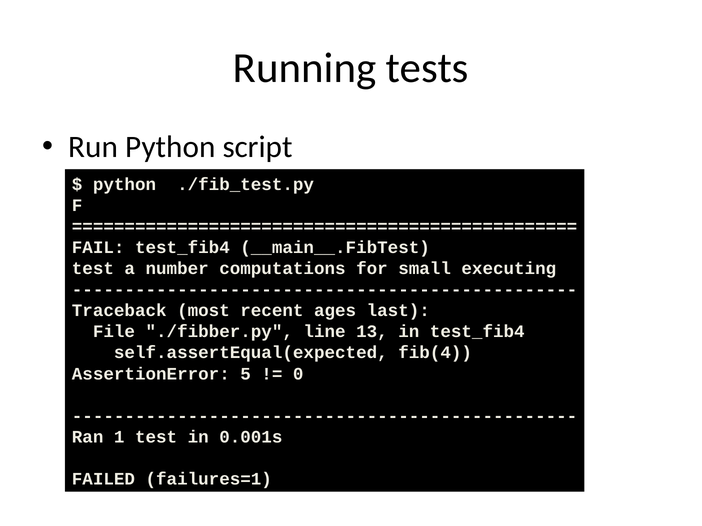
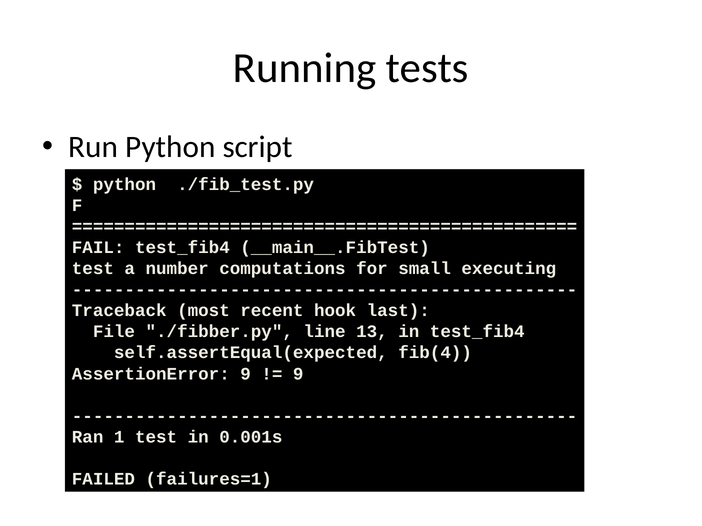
ages: ages -> hook
AssertionError 5: 5 -> 9
0 at (298, 374): 0 -> 9
